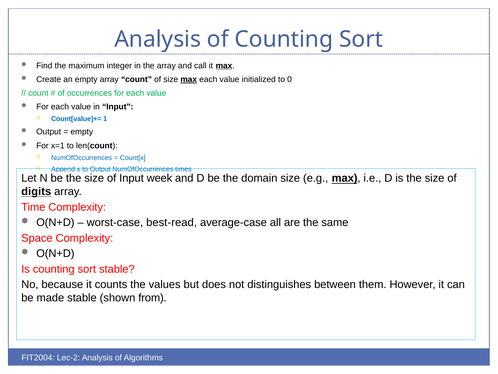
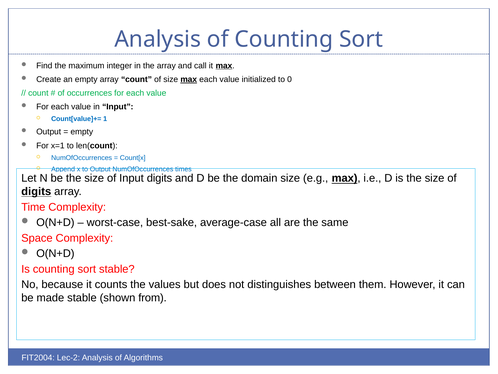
Input week: week -> digits
best-read: best-read -> best-sake
